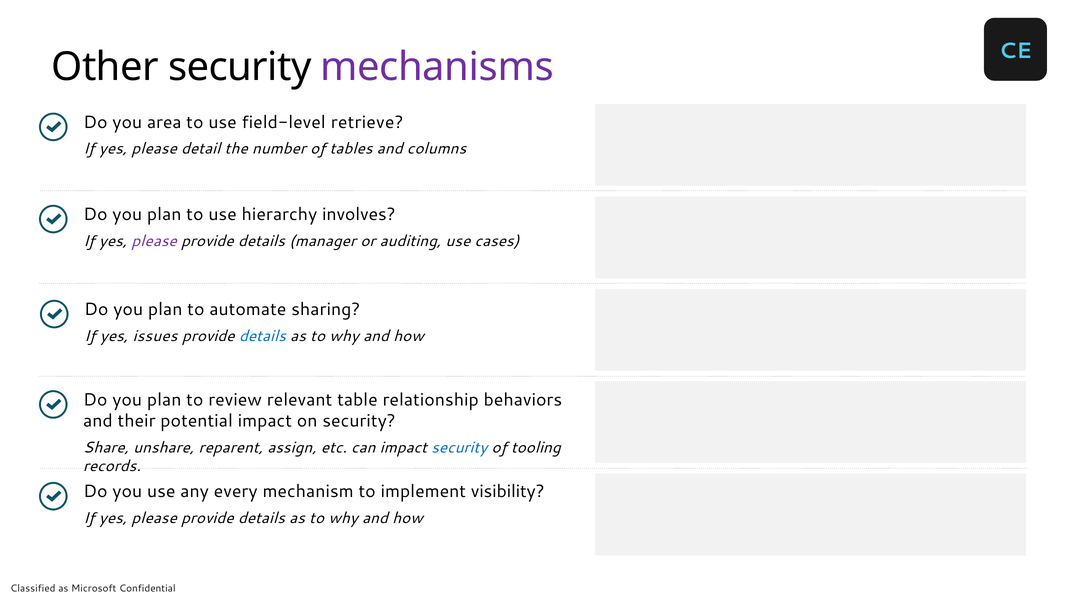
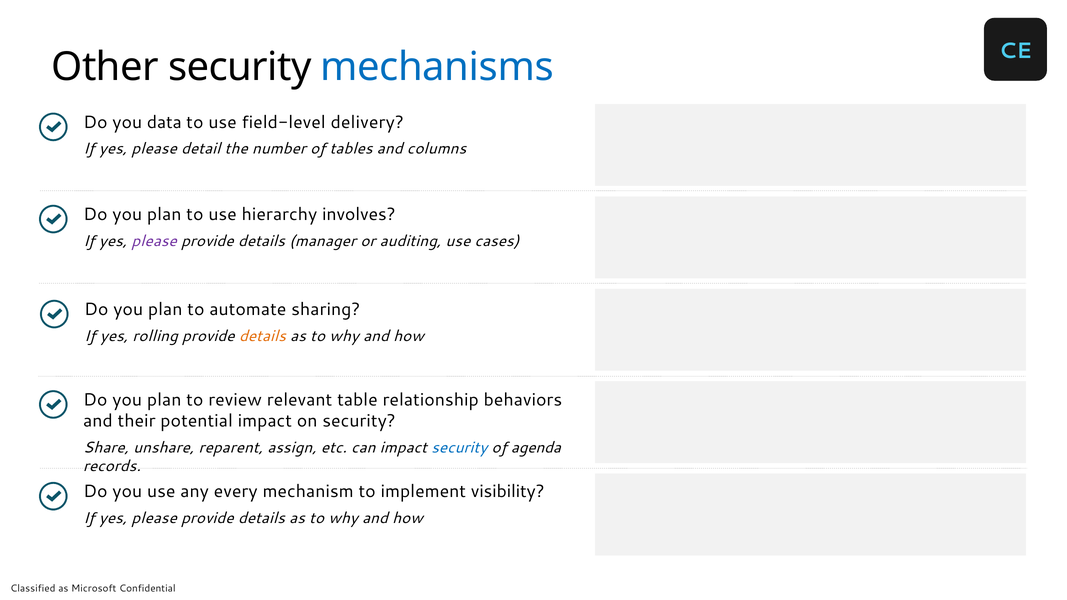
mechanisms colour: purple -> blue
area: area -> data
retrieve: retrieve -> delivery
issues: issues -> rolling
details at (262, 336) colour: blue -> orange
tooling: tooling -> agenda
